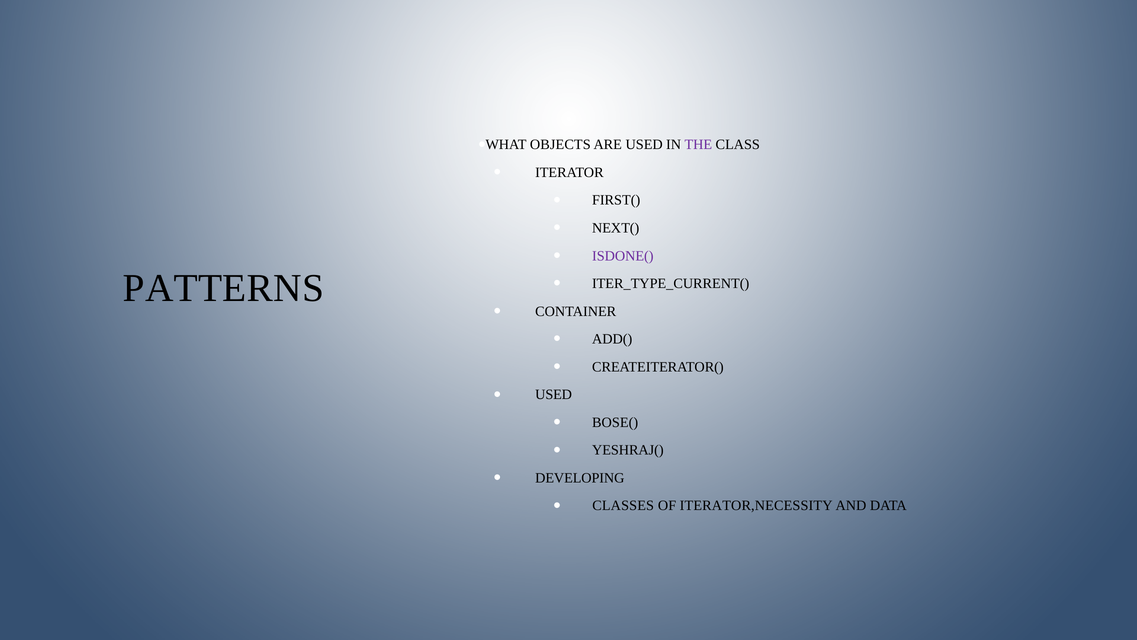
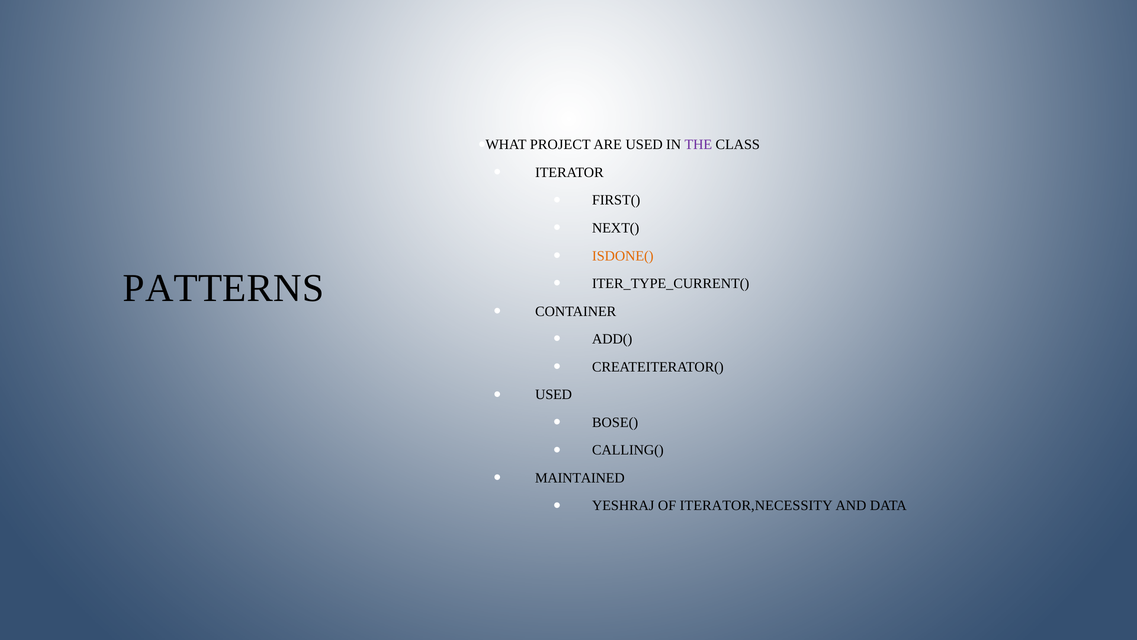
OBJECTS: OBJECTS -> PROJECT
ISDONE( colour: purple -> orange
YESHRAJ(: YESHRAJ( -> CALLING(
DEVELOPING: DEVELOPING -> MAINTAINED
CLASSES: CLASSES -> YESHRAJ
